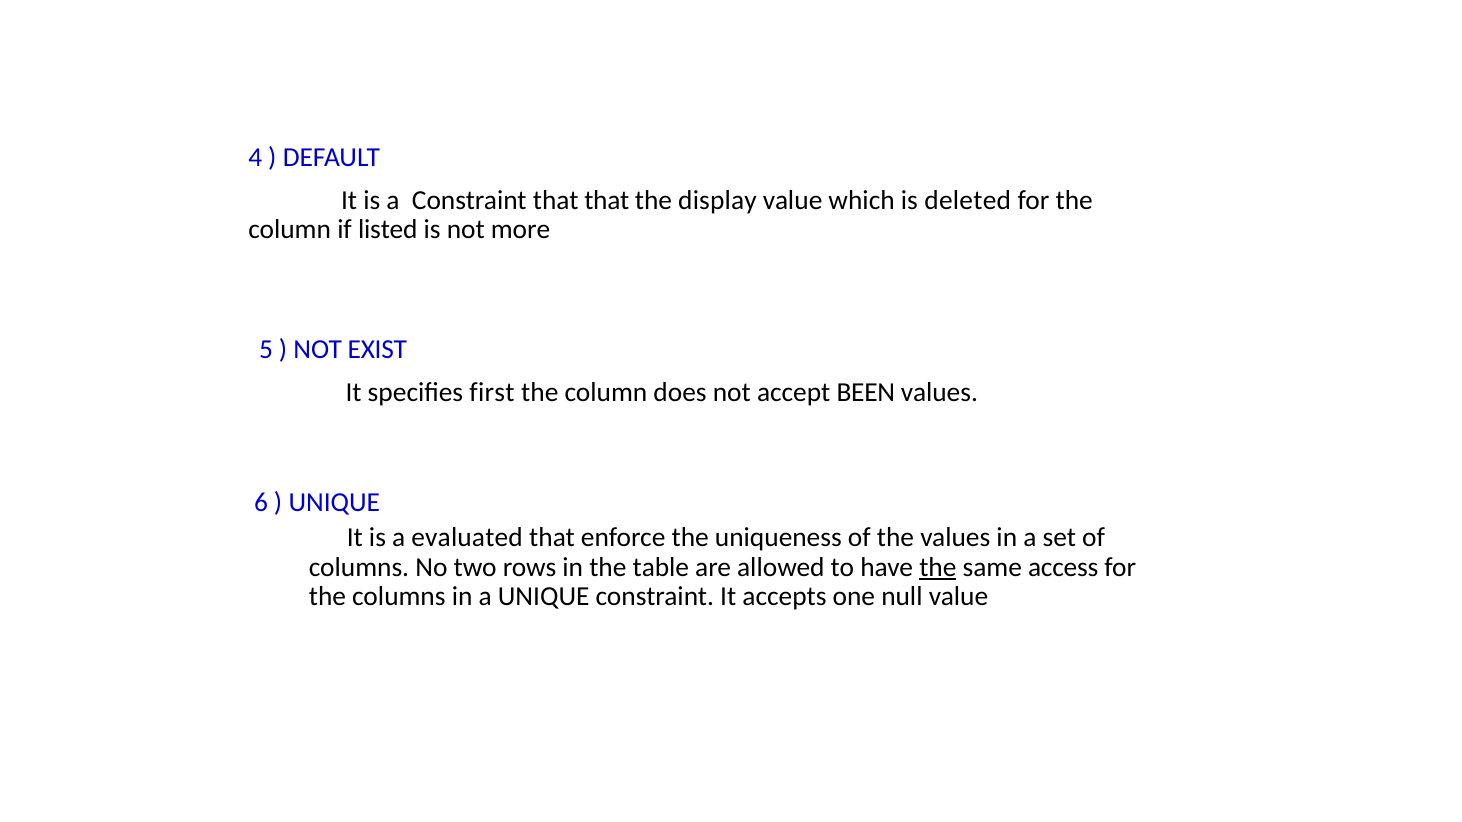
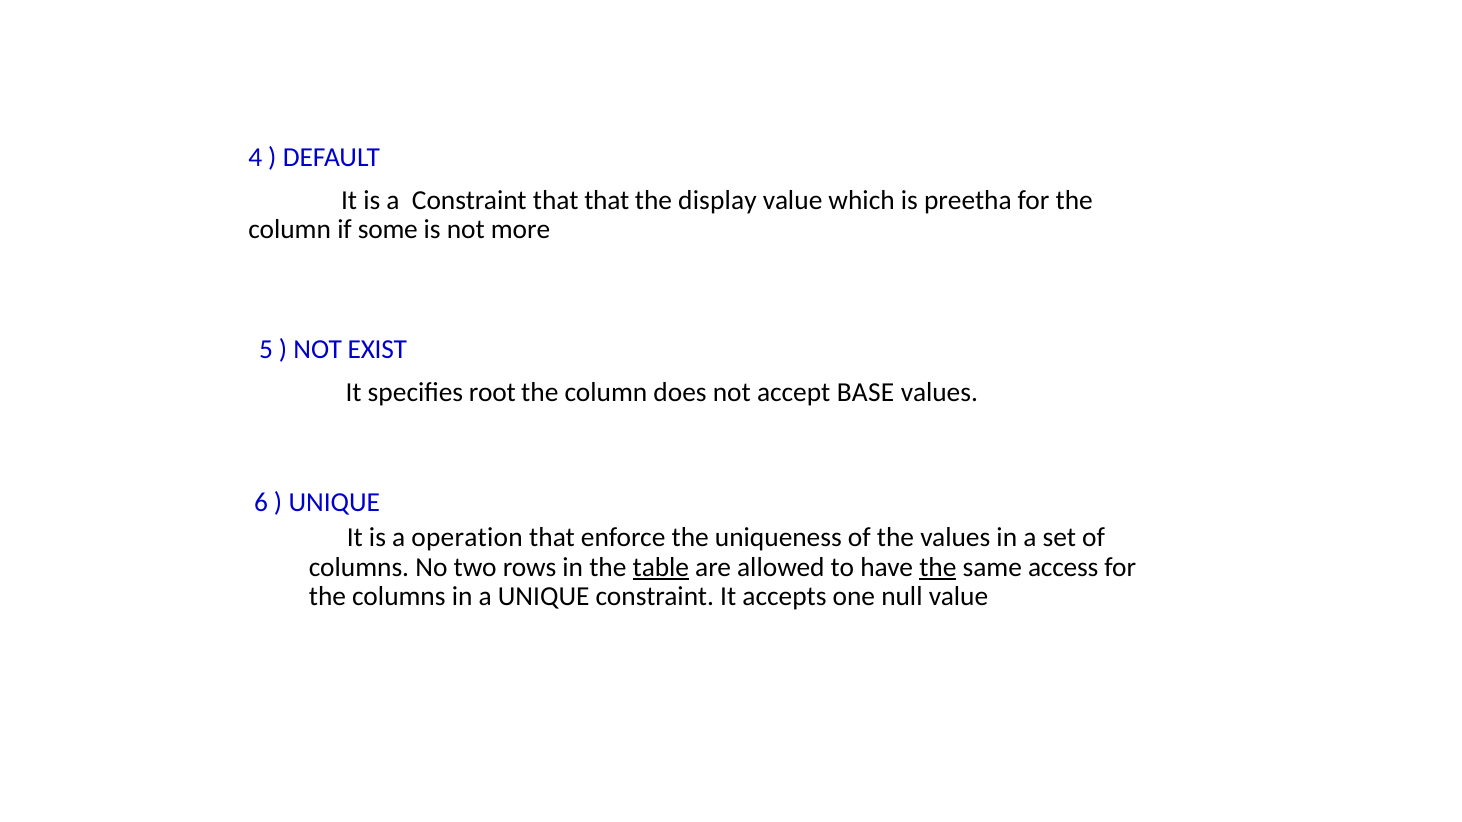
deleted: deleted -> preetha
listed: listed -> some
first: first -> root
BEEN: BEEN -> BASE
evaluated: evaluated -> operation
table underline: none -> present
